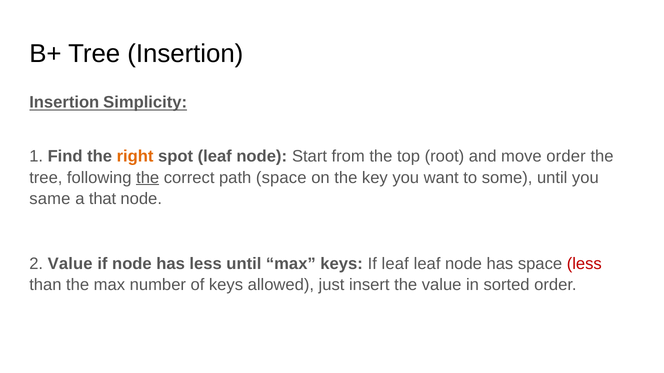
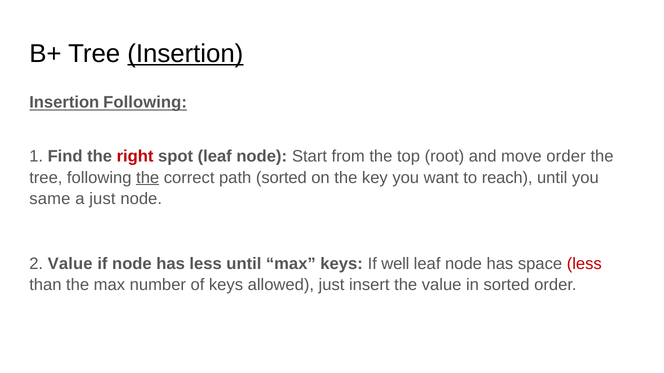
Insertion at (185, 54) underline: none -> present
Insertion Simplicity: Simplicity -> Following
right colour: orange -> red
path space: space -> sorted
some: some -> reach
a that: that -> just
If leaf: leaf -> well
